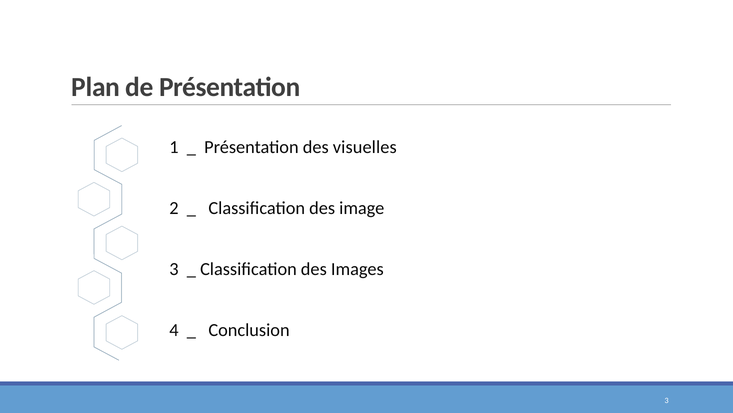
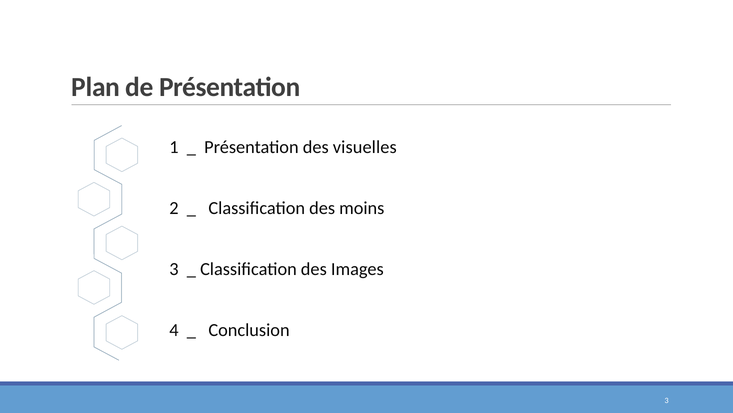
image: image -> moins
